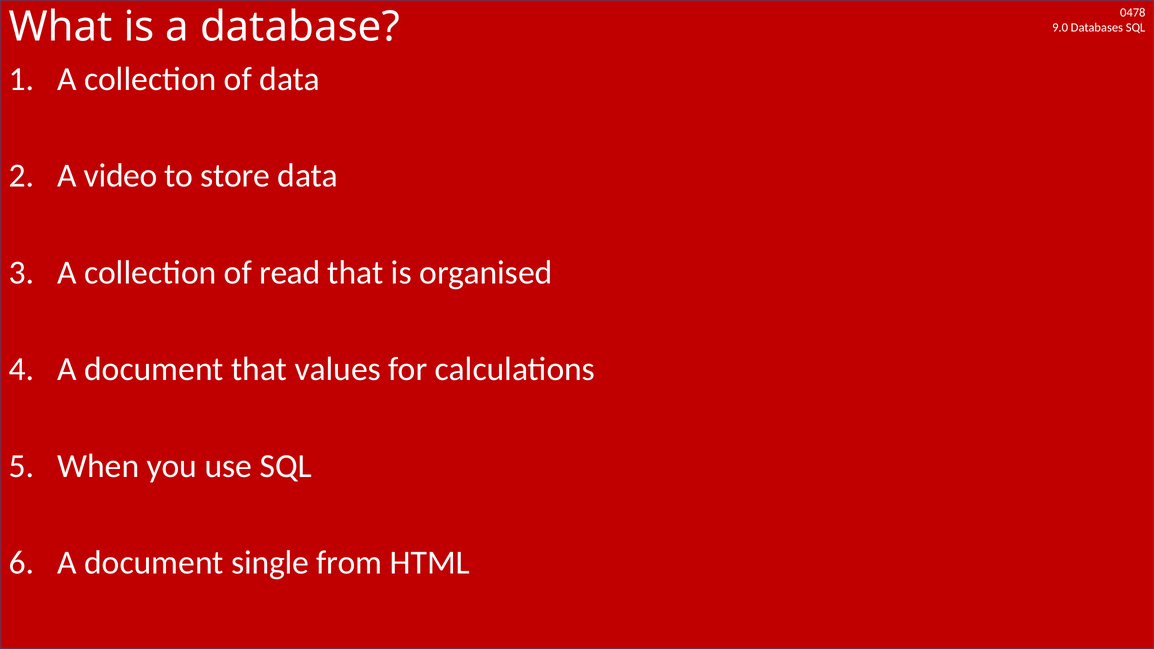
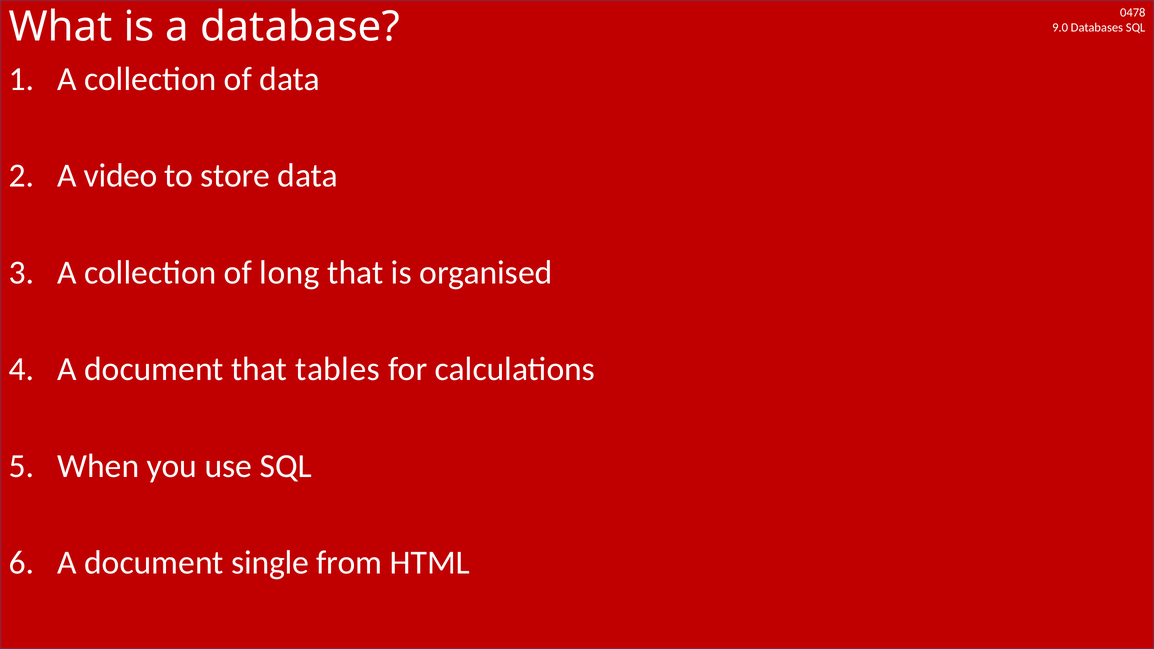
read: read -> long
values: values -> tables
